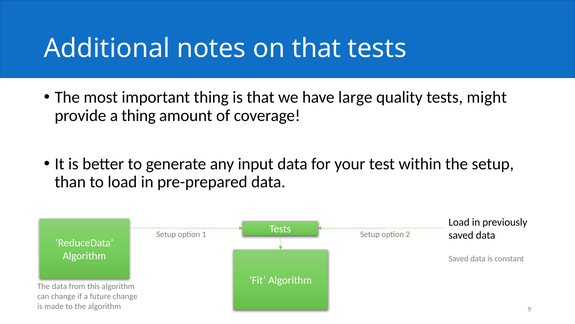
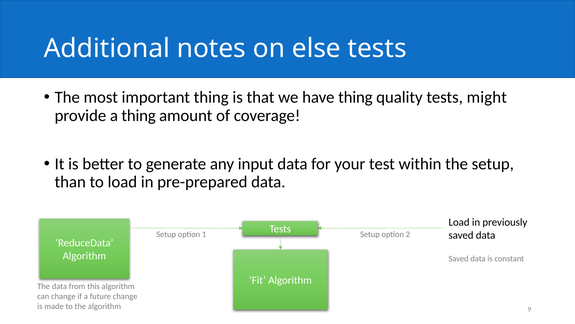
on that: that -> else
have large: large -> thing
